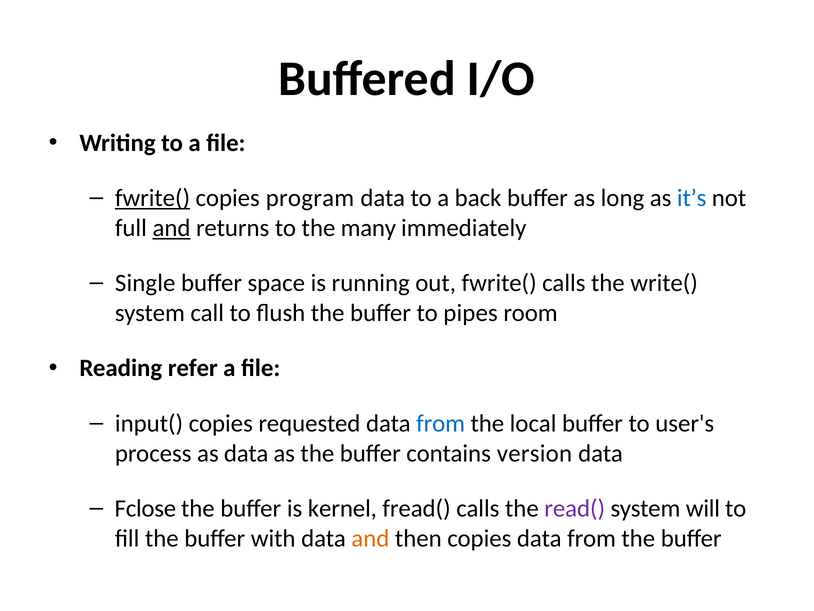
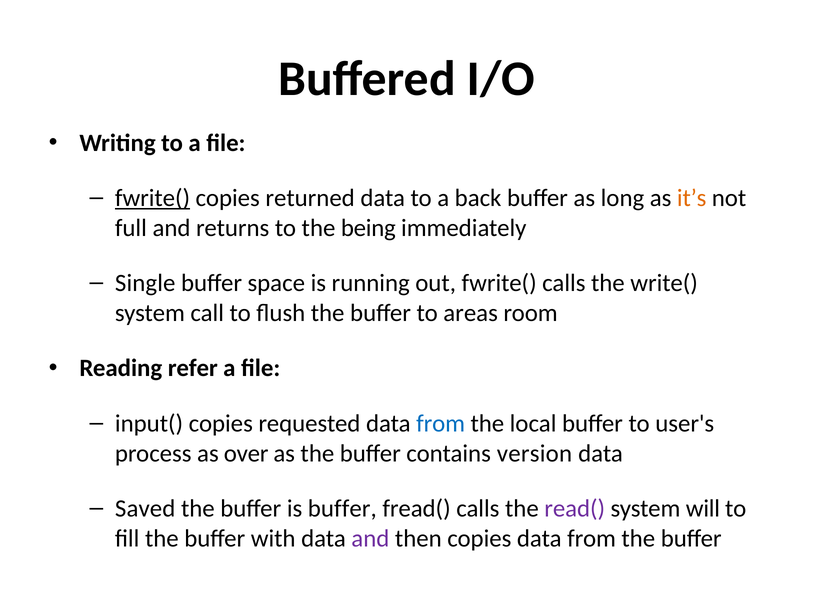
program: program -> returned
it’s colour: blue -> orange
and at (172, 228) underline: present -> none
many: many -> being
pipes: pipes -> areas
as data: data -> over
Fclose: Fclose -> Saved
is kernel: kernel -> buffer
and at (370, 538) colour: orange -> purple
